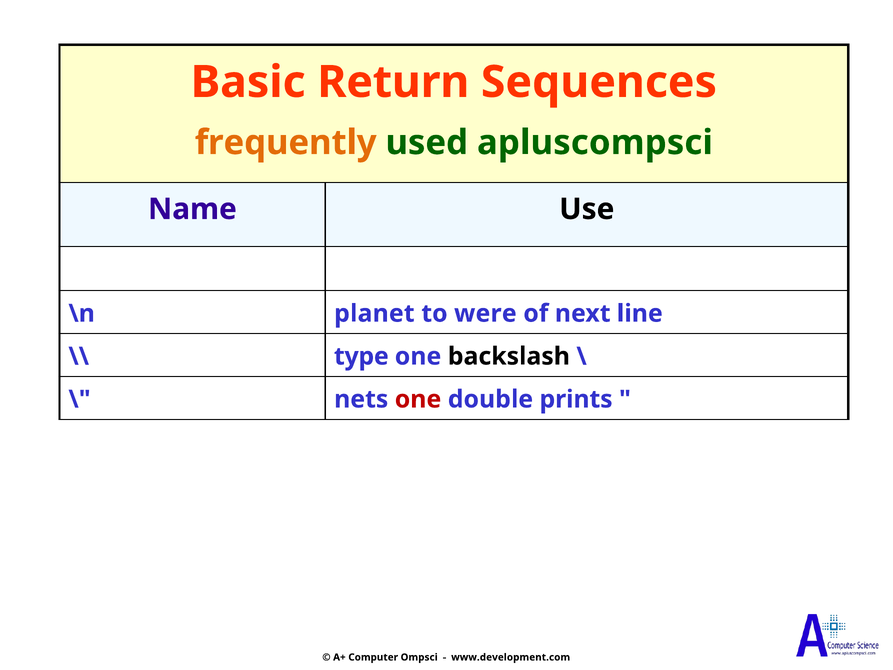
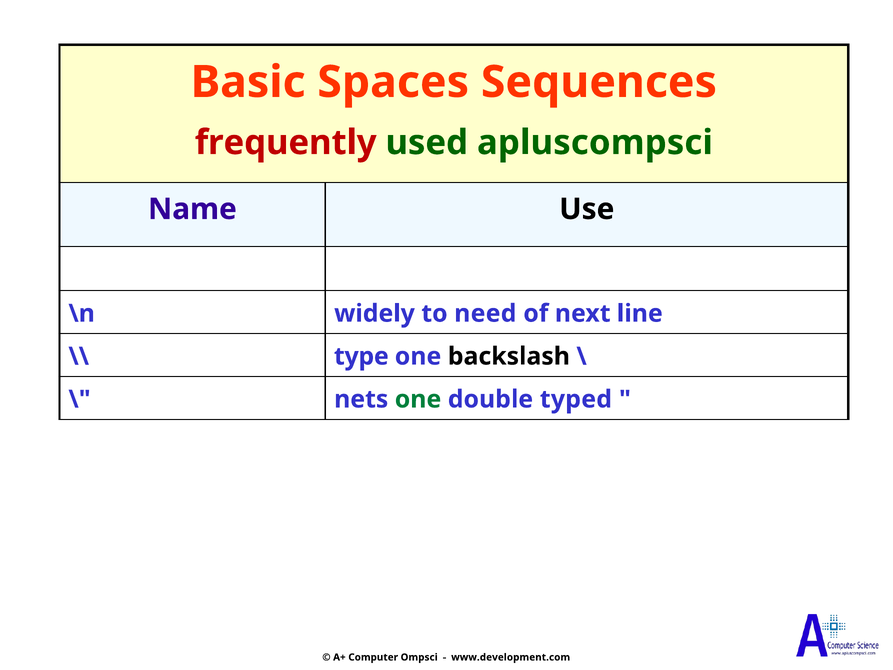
Return: Return -> Spaces
frequently colour: orange -> red
planet: planet -> widely
were: were -> need
one at (418, 399) colour: red -> green
prints: prints -> typed
